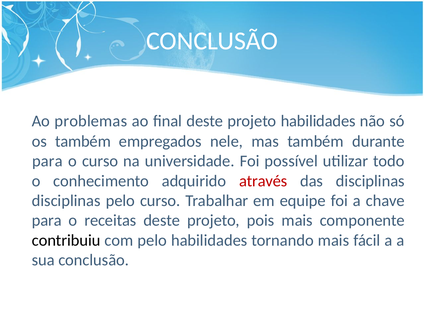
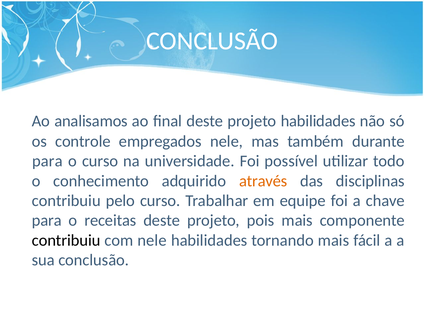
problemas: problemas -> analisamos
os também: também -> controle
através colour: red -> orange
disciplinas at (66, 201): disciplinas -> contribuiu
com pelo: pelo -> nele
